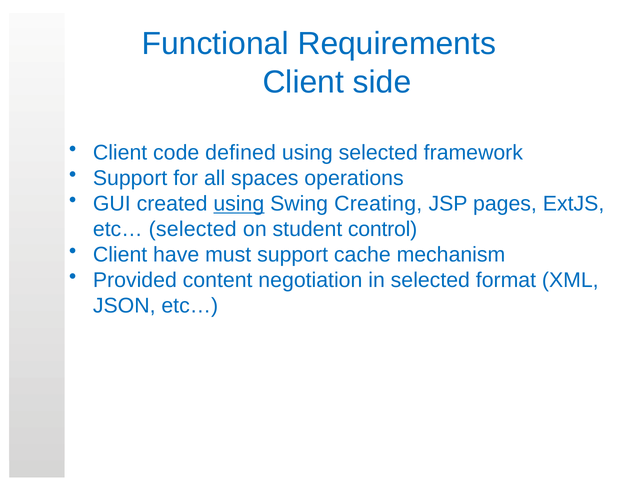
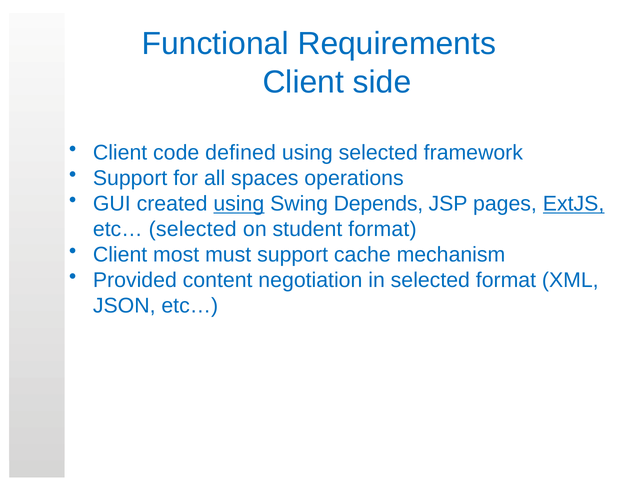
Creating: Creating -> Depends
ExtJS underline: none -> present
student control: control -> format
have: have -> most
